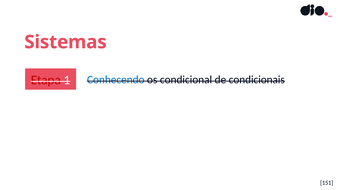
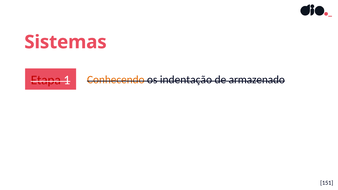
Conhecendo colour: blue -> orange
condicional: condicional -> indentação
condicionais: condicionais -> armazenado
